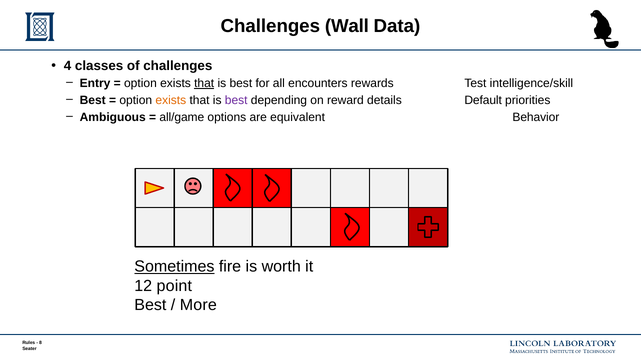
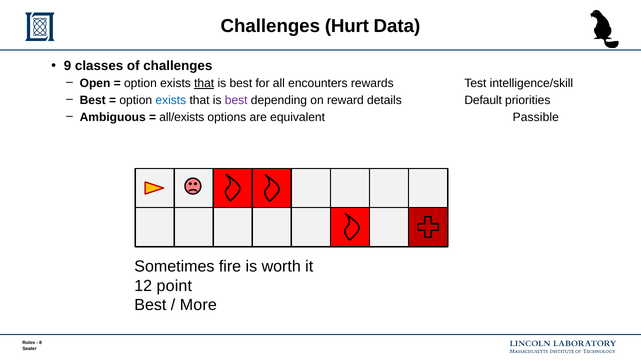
Wall: Wall -> Hurt
4: 4 -> 9
Entry: Entry -> Open
exists at (171, 100) colour: orange -> blue
all/game: all/game -> all/exists
Behavior: Behavior -> Passible
Sometimes underline: present -> none
